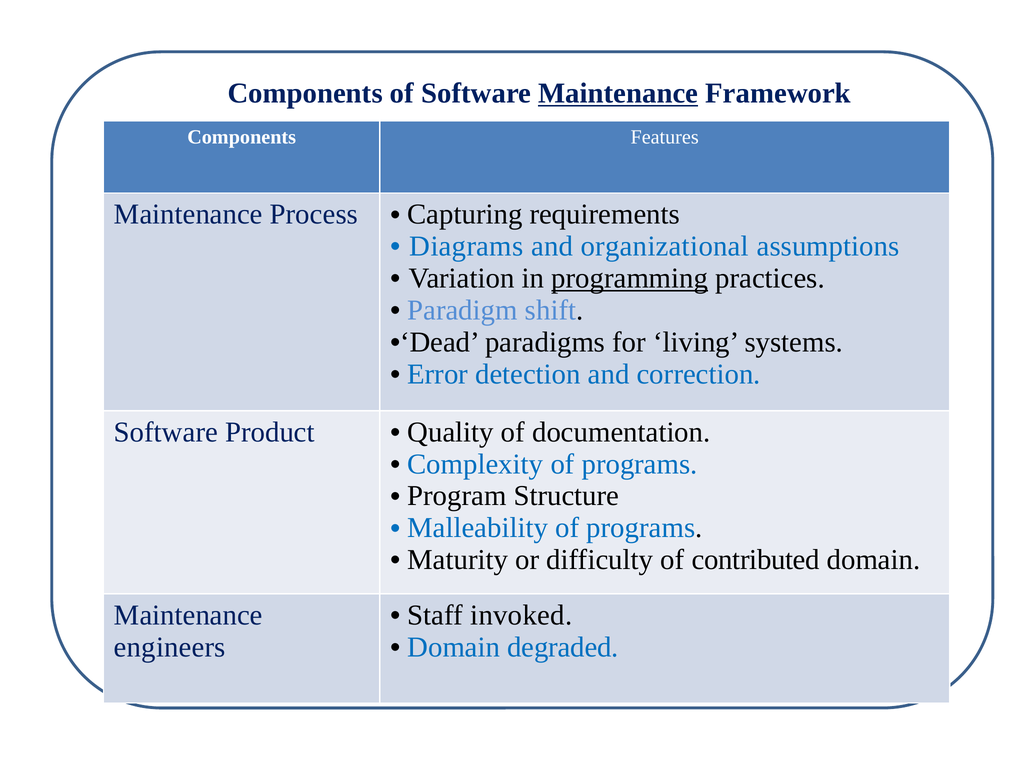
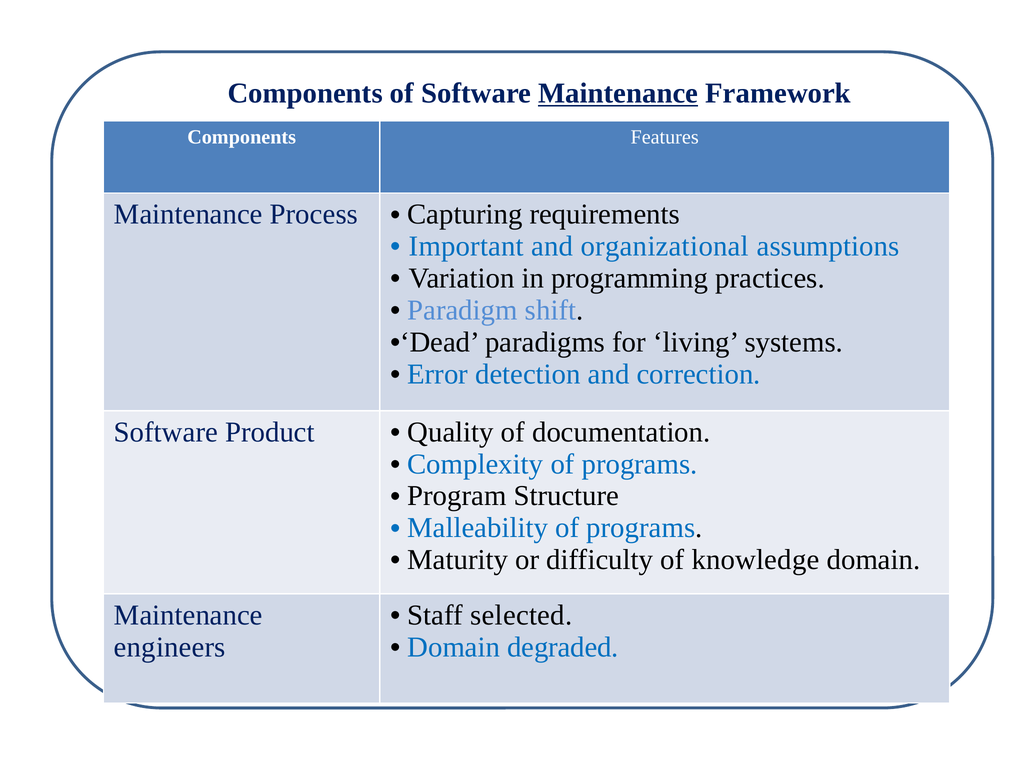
Diagrams: Diagrams -> Important
programming underline: present -> none
contributed: contributed -> knowledge
invoked: invoked -> selected
